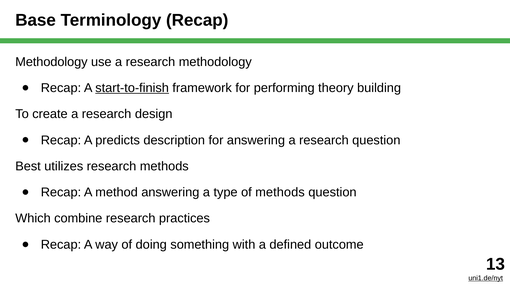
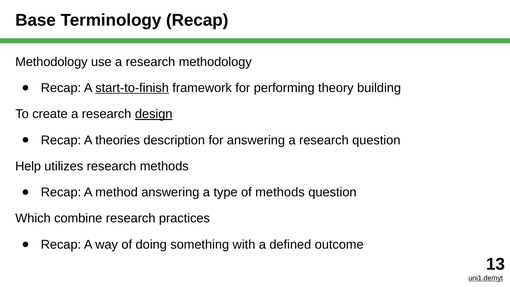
design underline: none -> present
predicts: predicts -> theories
Best: Best -> Help
